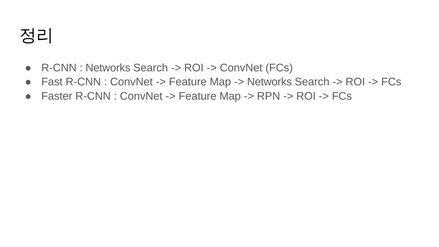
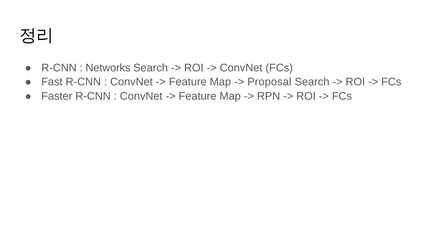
Networks at (269, 82): Networks -> Proposal
